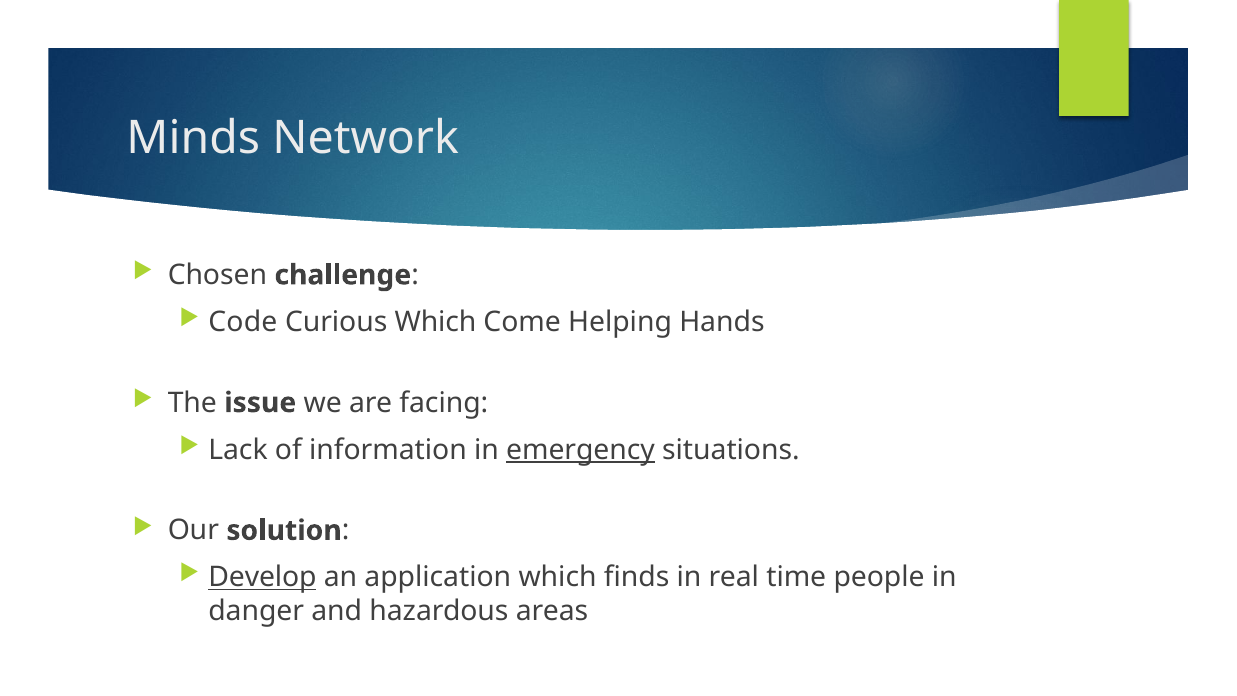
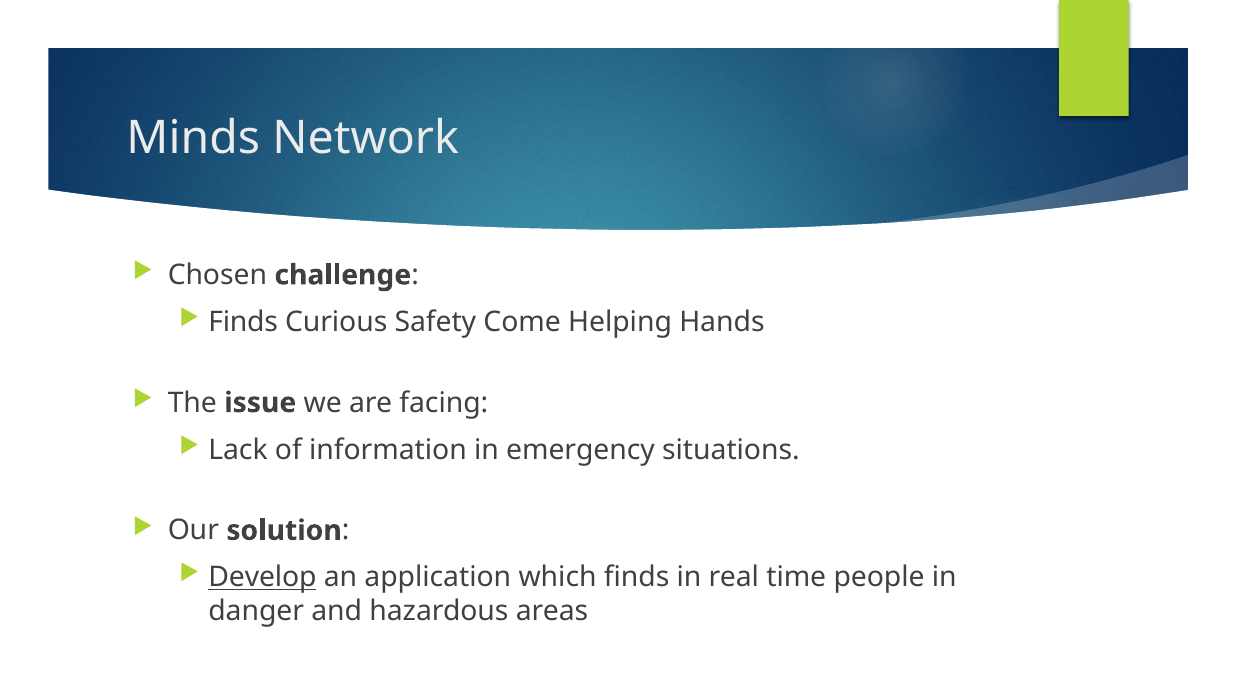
Code at (243, 322): Code -> Finds
Curious Which: Which -> Safety
emergency underline: present -> none
